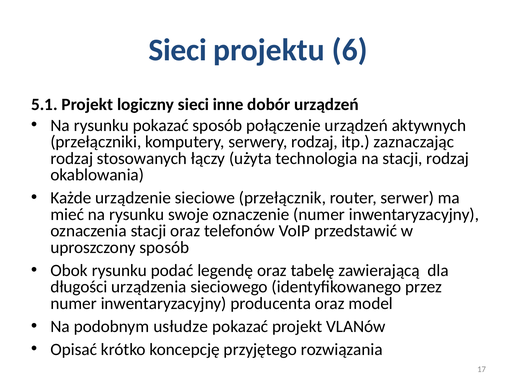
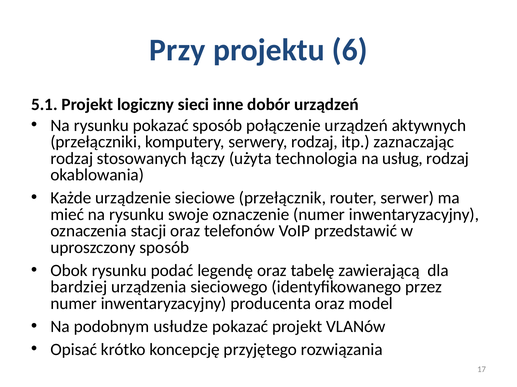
Sieci at (178, 50): Sieci -> Przy
na stacji: stacji -> usług
długości: długości -> bardziej
